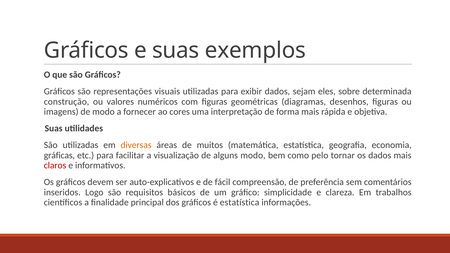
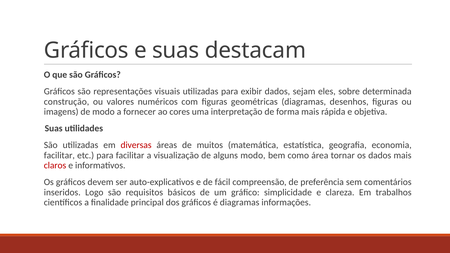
exemplos: exemplos -> destacam
diversas colour: orange -> red
gráficas at (59, 155): gráficas -> facilitar
pelo: pelo -> área
é estatística: estatística -> diagramas
